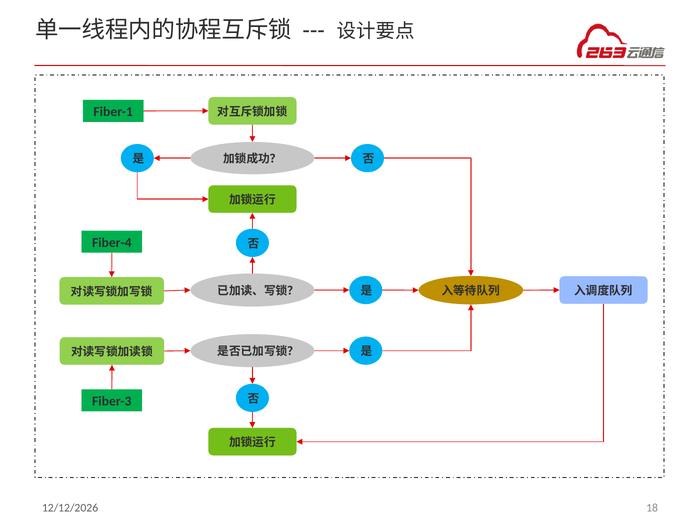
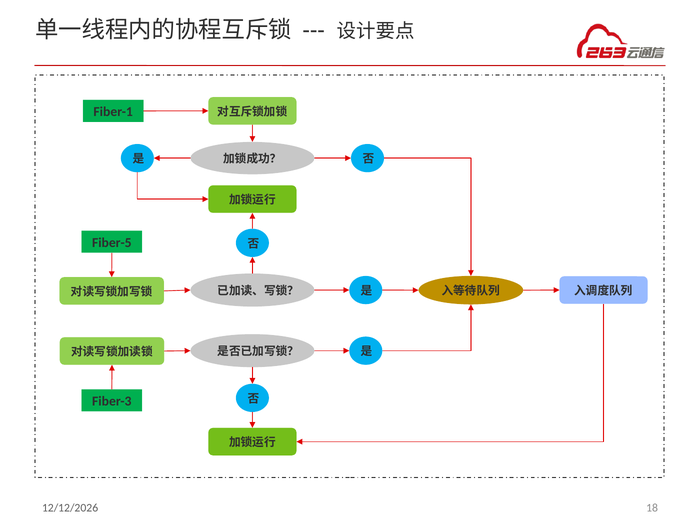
Fiber-4: Fiber-4 -> Fiber-5
